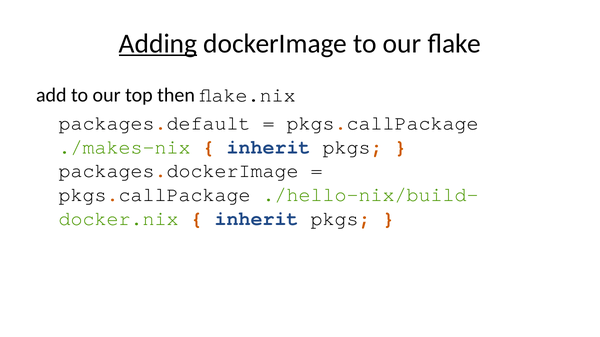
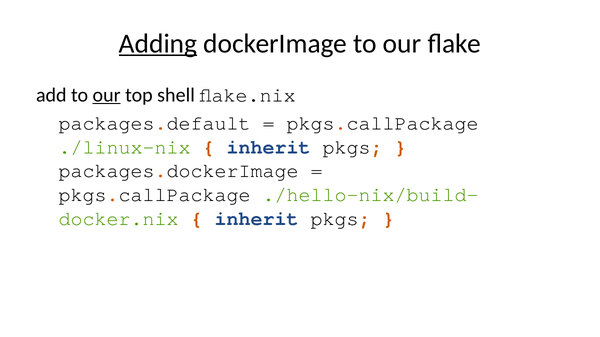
our at (107, 95) underline: none -> present
then: then -> shell
./makes-nix: ./makes-nix -> ./linux-nix
